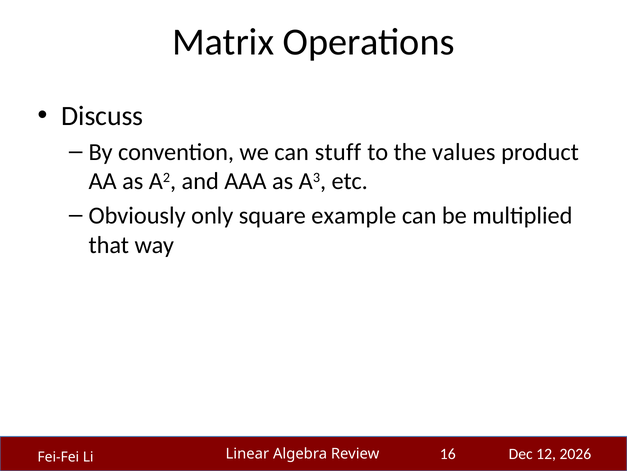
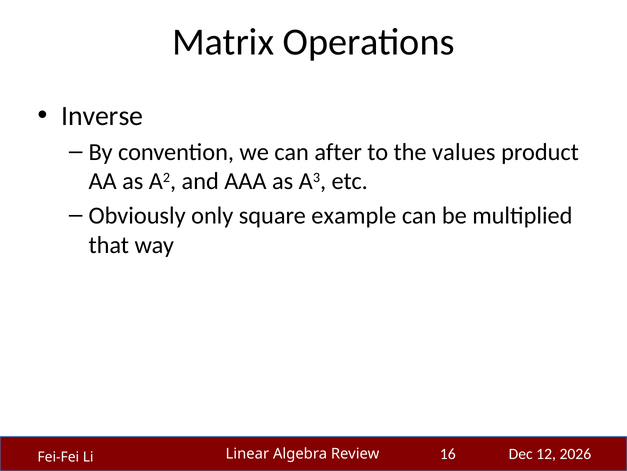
Discuss: Discuss -> Inverse
stuff: stuff -> after
